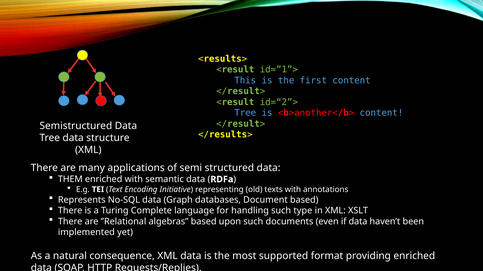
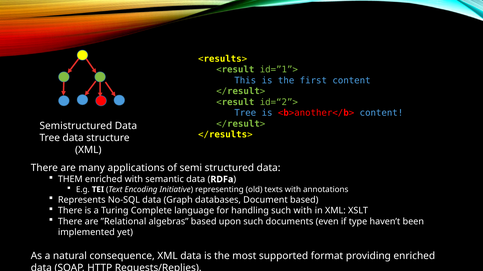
such type: type -> with
if data: data -> type
